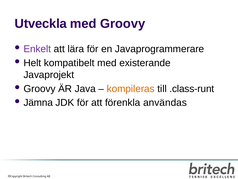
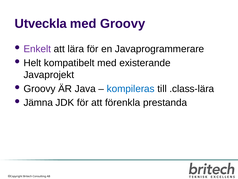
kompileras colour: orange -> blue
.class-runt: .class-runt -> .class-lära
användas: användas -> prestanda
